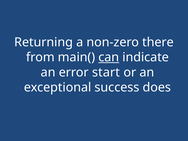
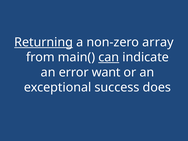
Returning underline: none -> present
there: there -> array
start: start -> want
